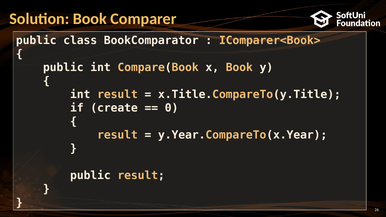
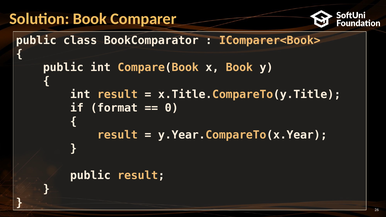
create: create -> format
